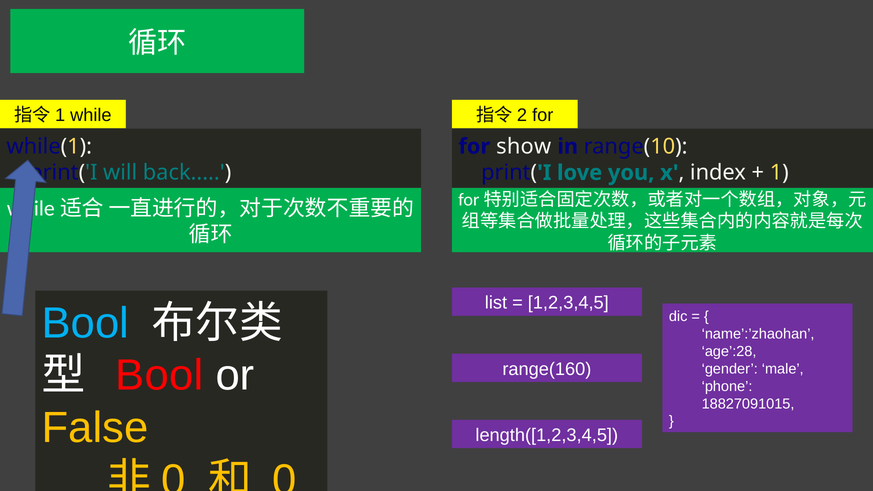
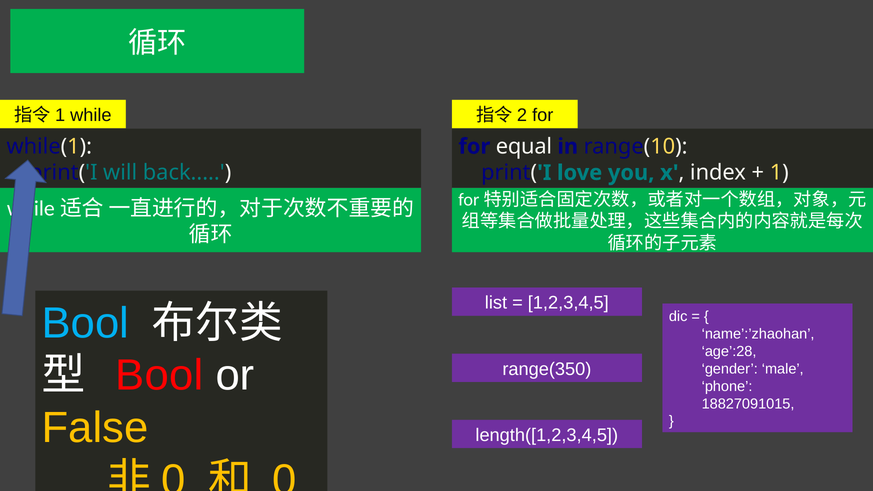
show: show -> equal
range(160: range(160 -> range(350
